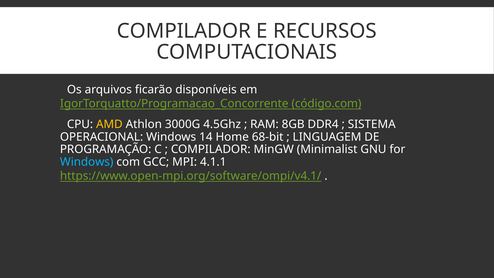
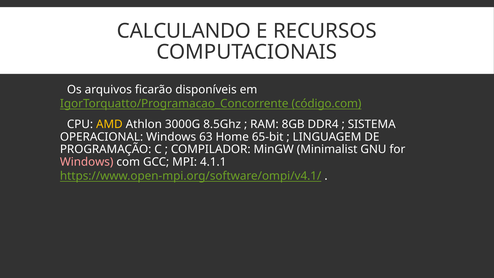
COMPILADOR at (184, 31): COMPILADOR -> CALCULANDO
4.5Ghz: 4.5Ghz -> 8.5Ghz
14: 14 -> 63
68-bit: 68-bit -> 65-bit
Windows at (87, 162) colour: light blue -> pink
